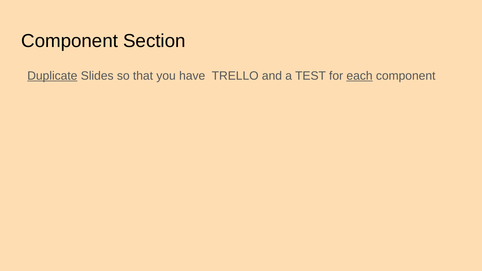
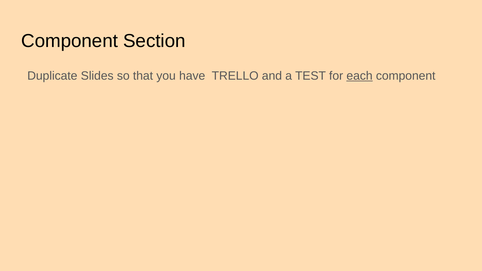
Duplicate underline: present -> none
